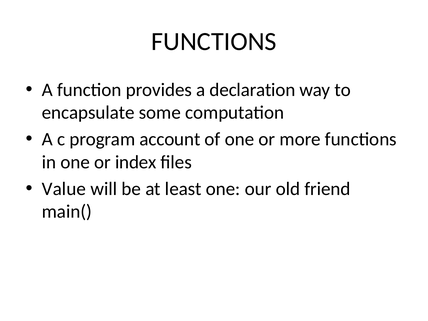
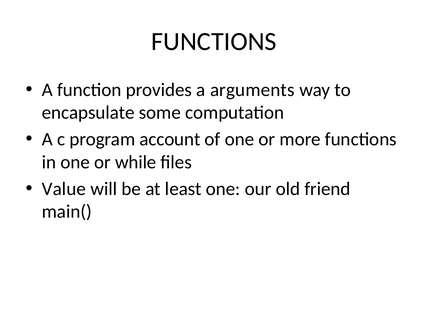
declaration: declaration -> arguments
index: index -> while
